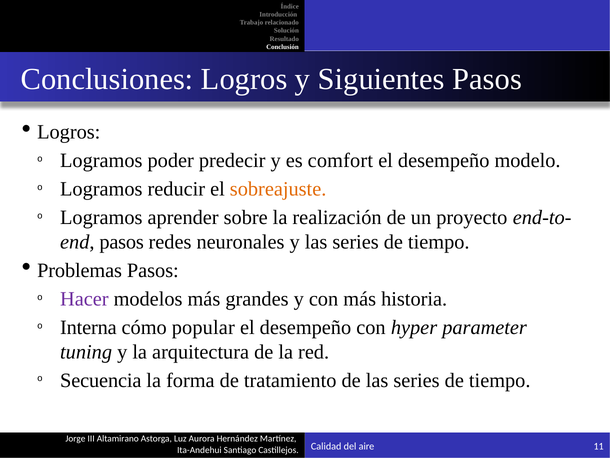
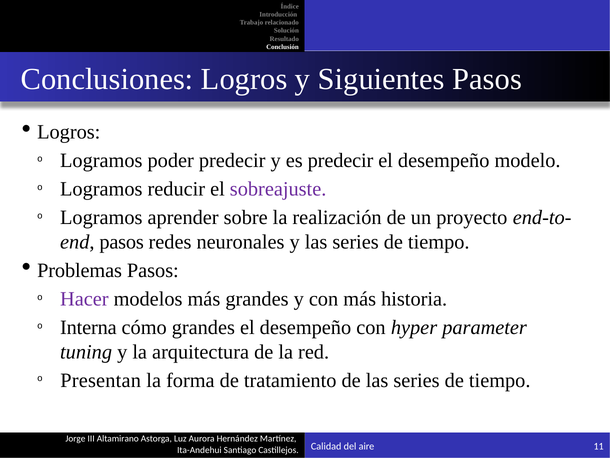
es comfort: comfort -> predecir
sobreajuste colour: orange -> purple
cómo popular: popular -> grandes
Secuencia: Secuencia -> Presentan
